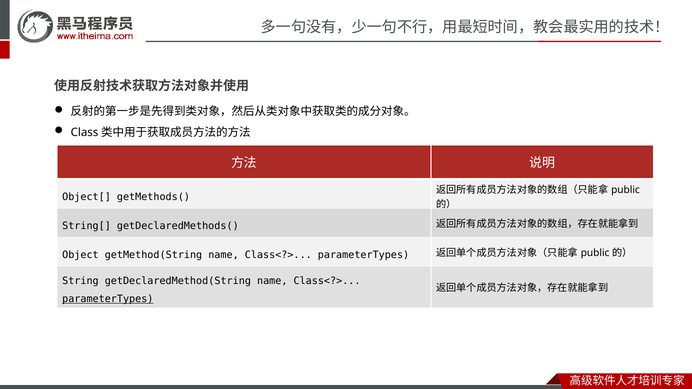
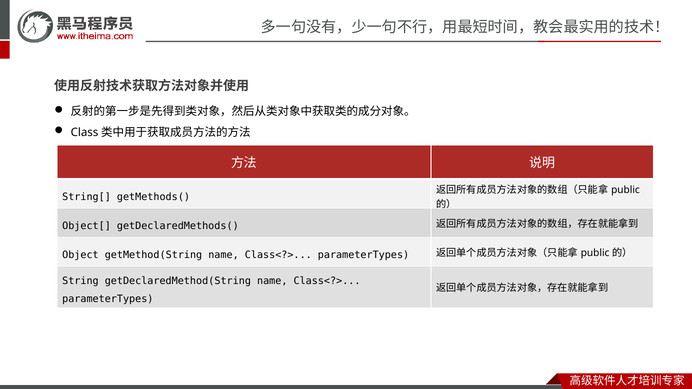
Object[: Object[ -> String[
String[: String[ -> Object[
parameterTypes at (108, 299) underline: present -> none
